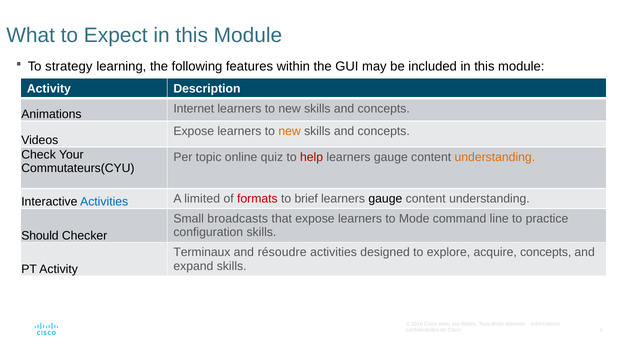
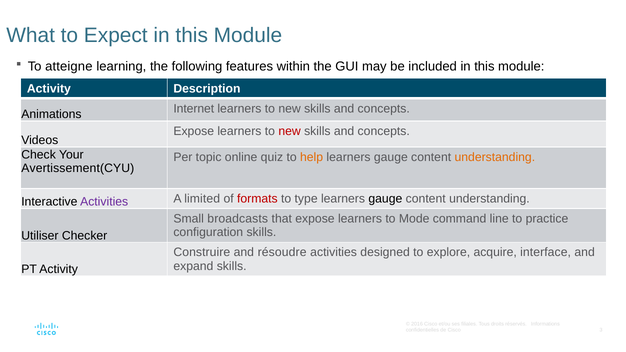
strategy: strategy -> atteigne
new at (290, 131) colour: orange -> red
help colour: red -> orange
Commutateurs(CYU: Commutateurs(CYU -> Avertissement(CYU
Activities at (104, 202) colour: blue -> purple
brief: brief -> type
Should: Should -> Utiliser
Terminaux: Terminaux -> Construire
acquire concepts: concepts -> interface
